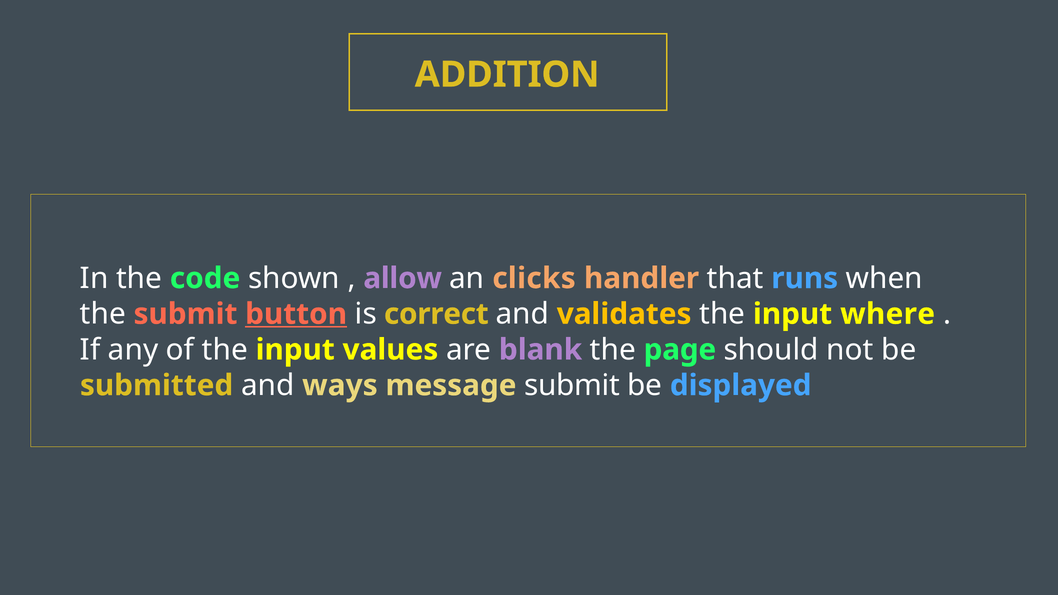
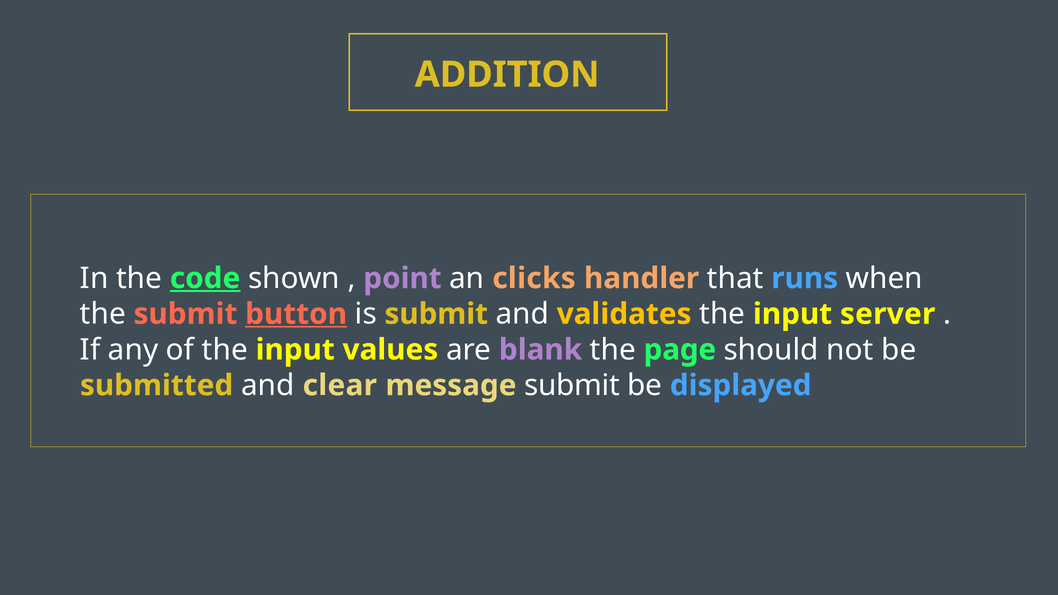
code underline: none -> present
allow: allow -> point
is correct: correct -> submit
where: where -> server
ways: ways -> clear
